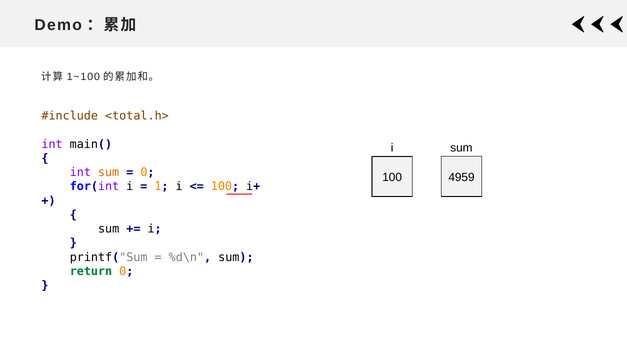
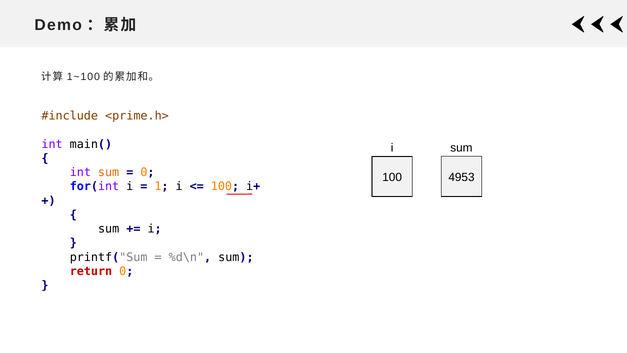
<total.h>: <total.h> -> <prime.h>
4959: 4959 -> 4953
return colour: green -> red
